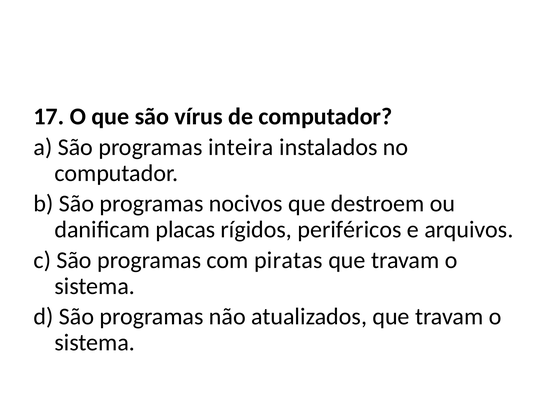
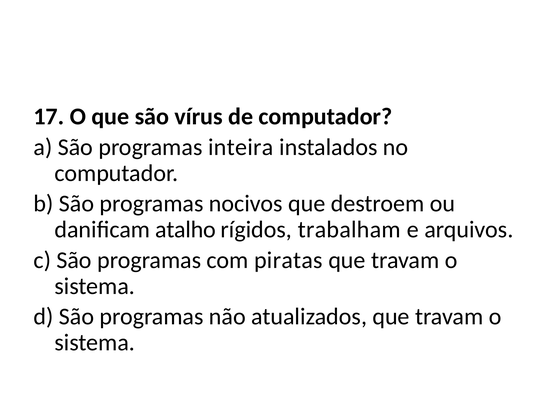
placas: placas -> atalho
periféricos: periféricos -> trabalham
